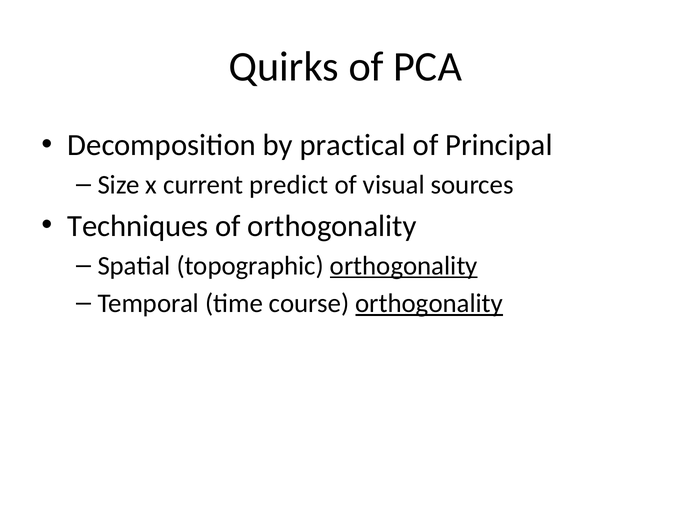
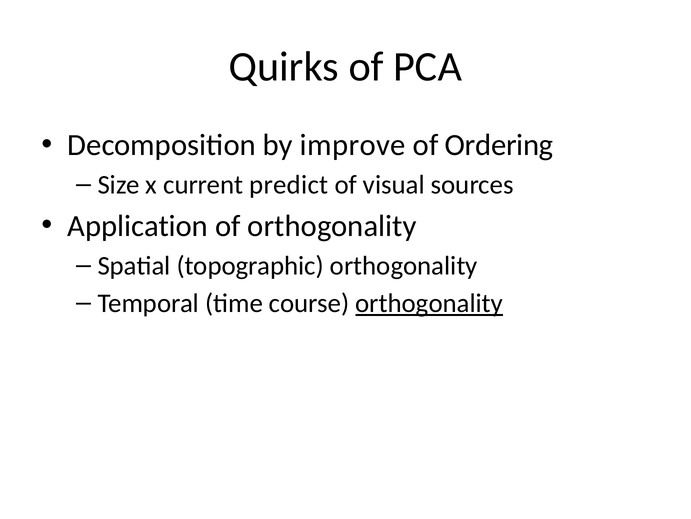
practical: practical -> improve
Principal: Principal -> Ordering
Techniques: Techniques -> Application
orthogonality at (404, 265) underline: present -> none
